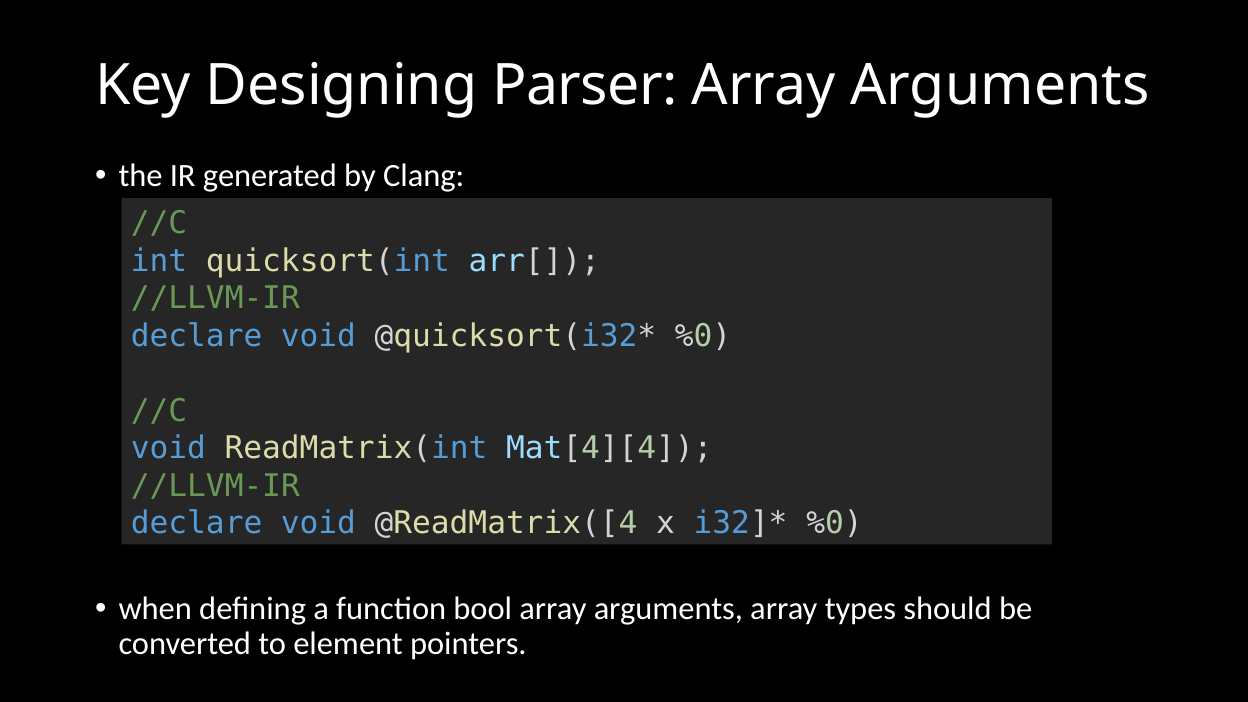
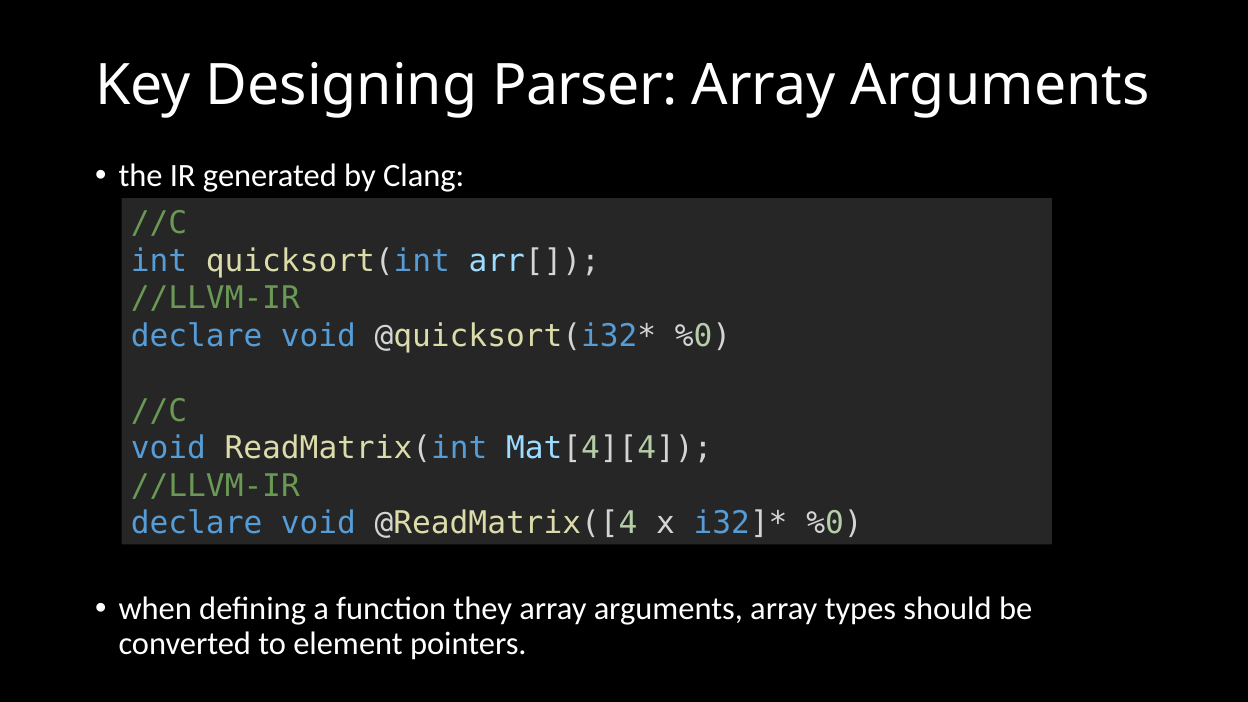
bool: bool -> they
